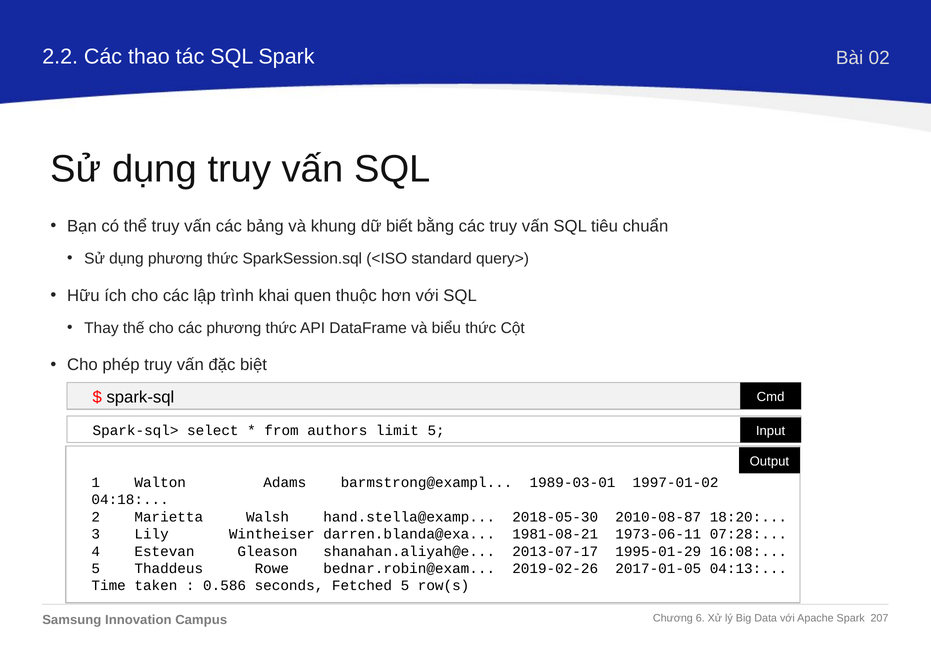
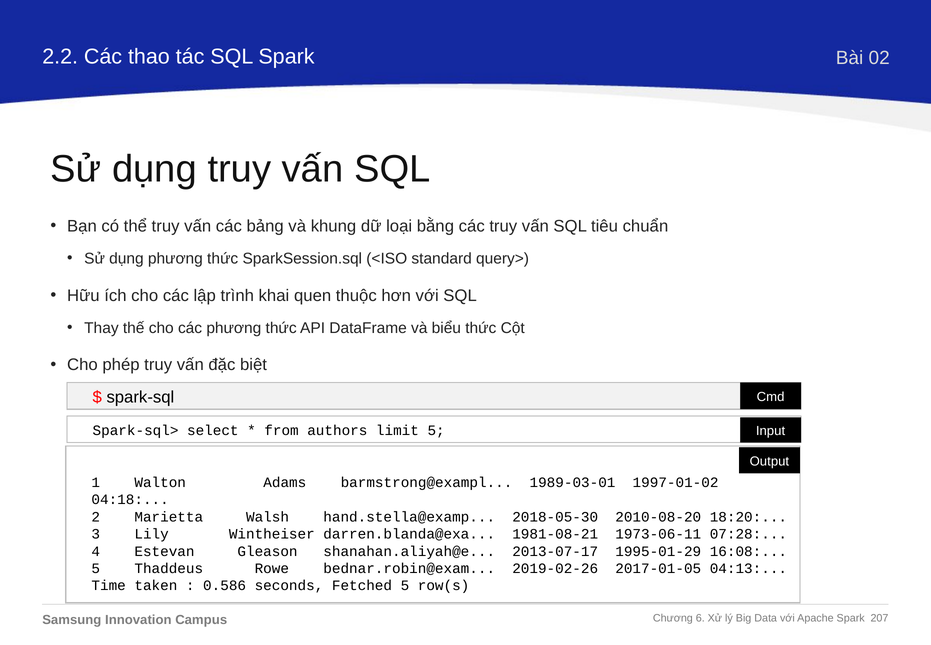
biết: biết -> loại
2010-08-87: 2010-08-87 -> 2010-08-20
